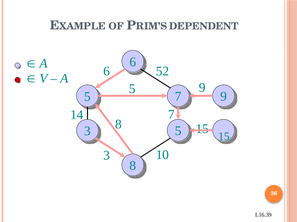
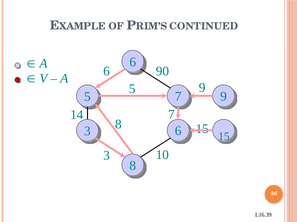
DEPENDENT: DEPENDENT -> CONTINUED
52: 52 -> 90
5 at (178, 131): 5 -> 6
